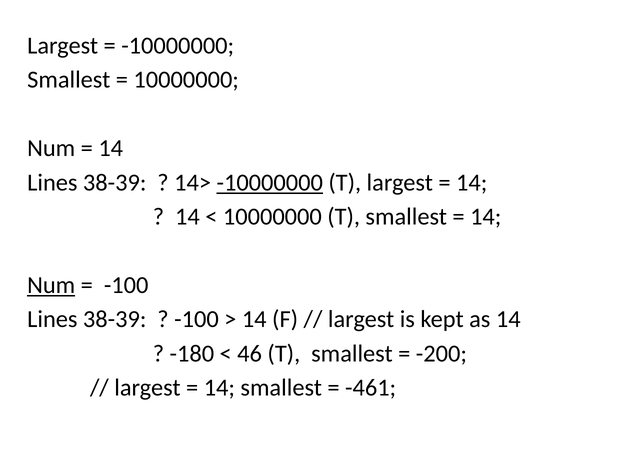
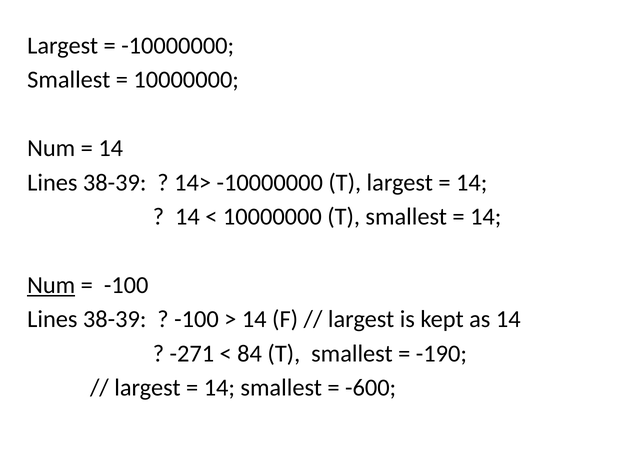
-10000000 at (270, 183) underline: present -> none
-180: -180 -> -271
46: 46 -> 84
-200: -200 -> -190
-461: -461 -> -600
